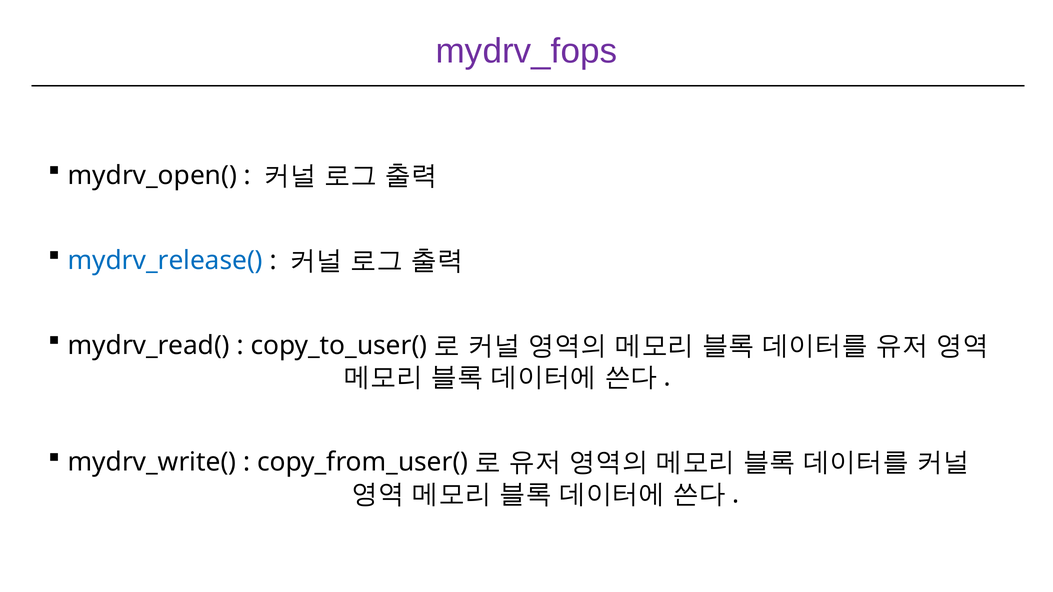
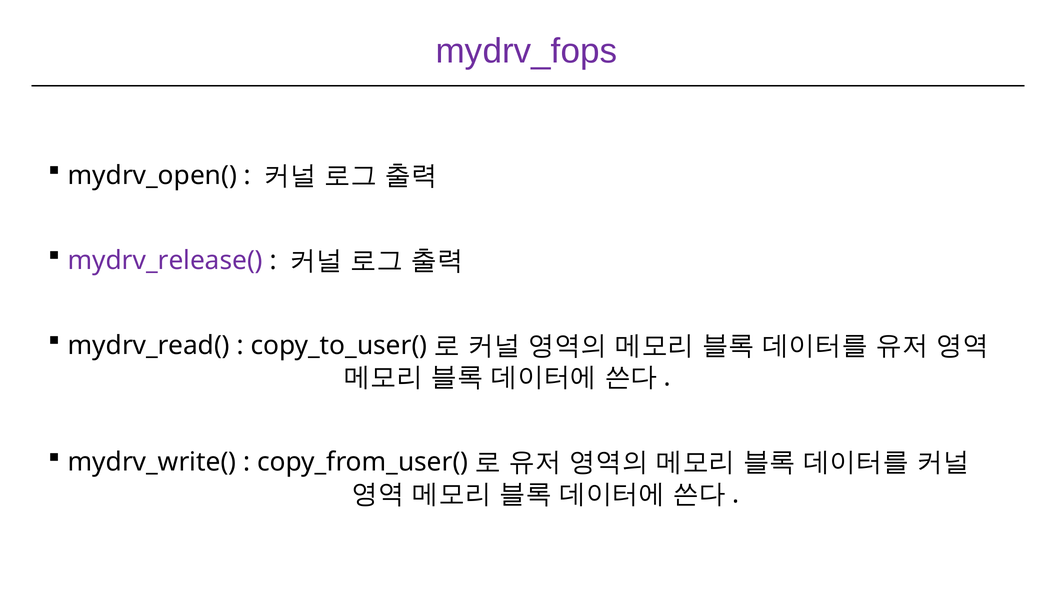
mydrv_release( colour: blue -> purple
